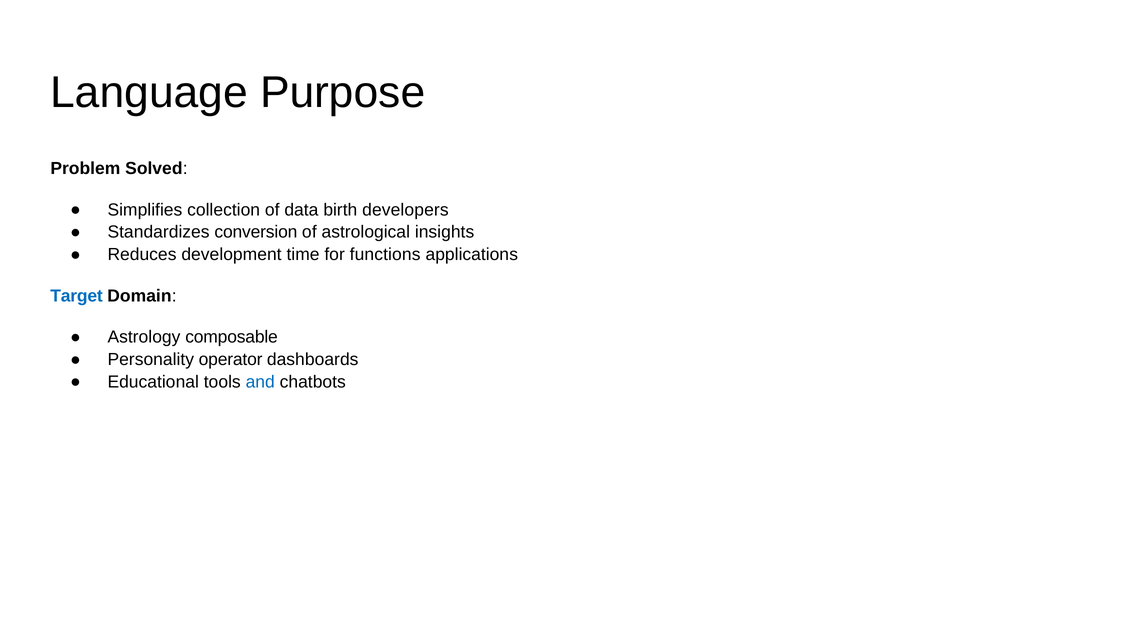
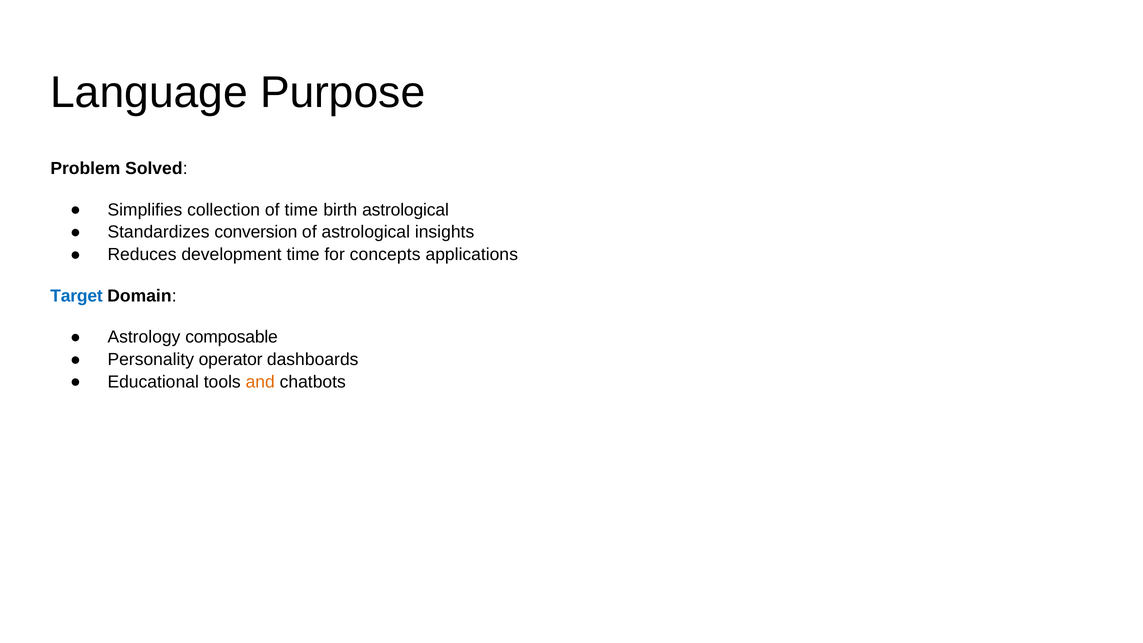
of data: data -> time
birth developers: developers -> astrological
functions: functions -> concepts
and colour: blue -> orange
